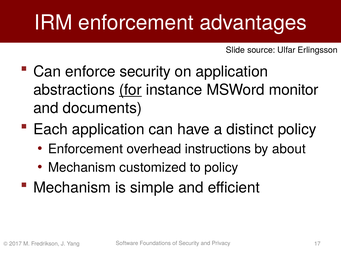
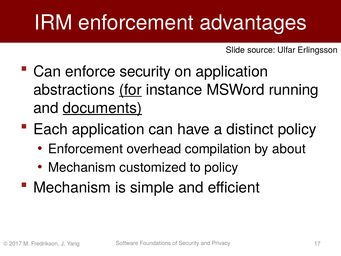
monitor: monitor -> running
documents underline: none -> present
instructions: instructions -> compilation
